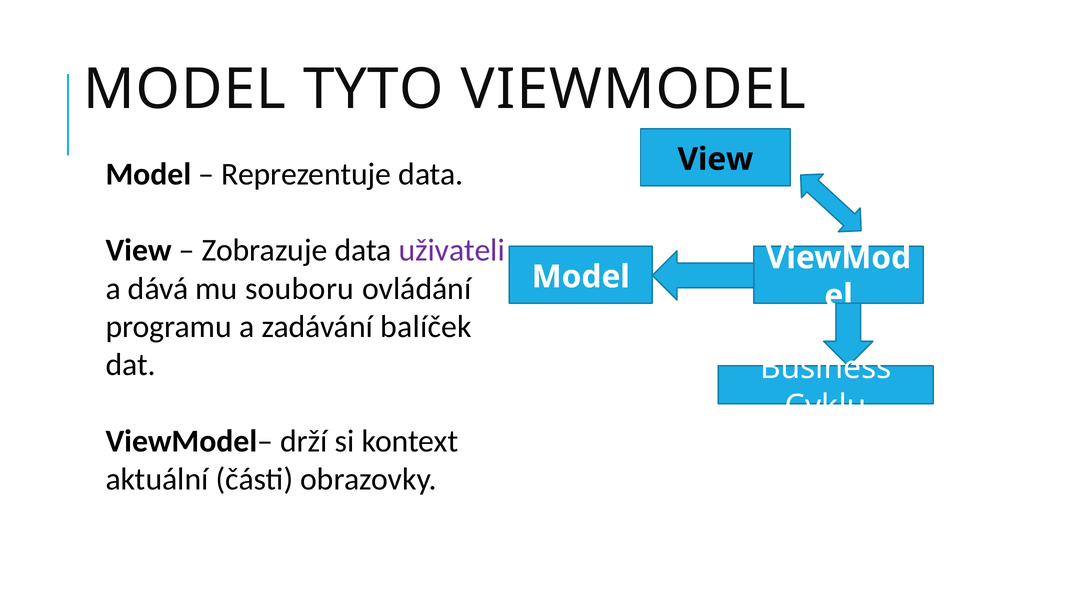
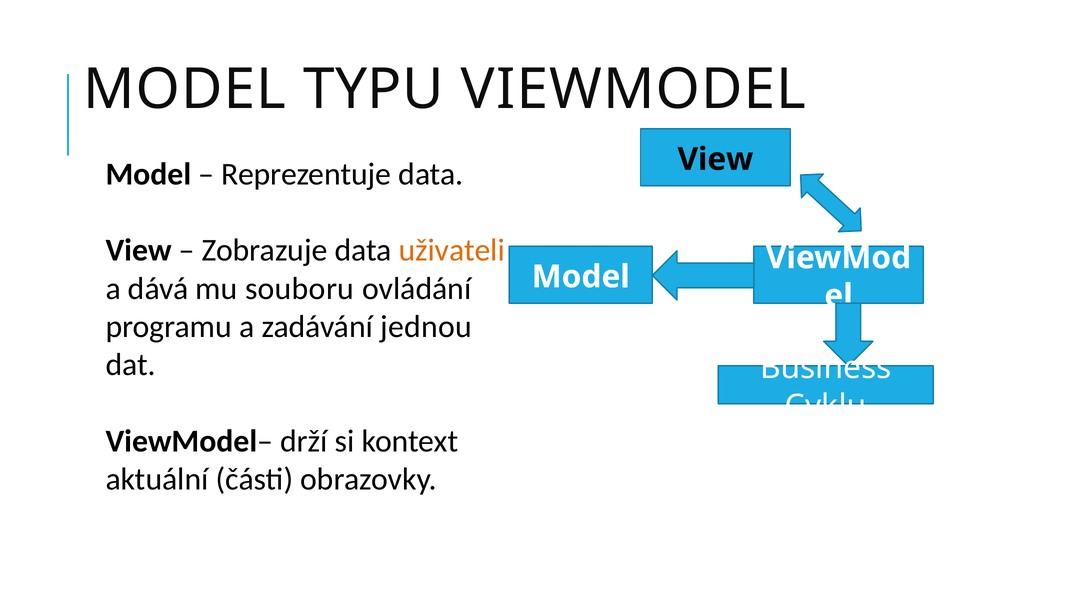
TYTO: TYTO -> TYPU
uživateli colour: purple -> orange
balíček: balíček -> jednou
